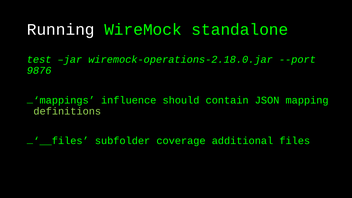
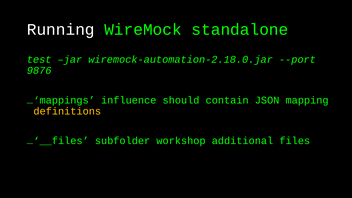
wiremock-operations-2.18.0.jar: wiremock-operations-2.18.0.jar -> wiremock-automation-2.18.0.jar
definitions colour: light green -> yellow
coverage: coverage -> workshop
